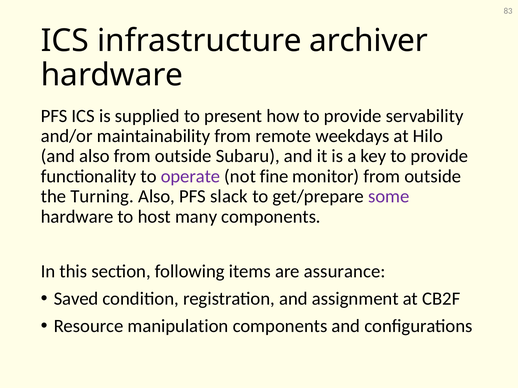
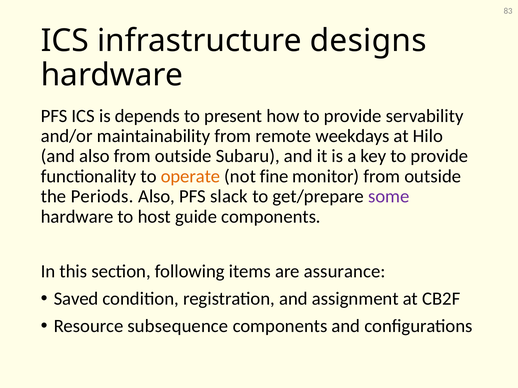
archiver: archiver -> designs
supplied: supplied -> depends
operate colour: purple -> orange
Turning: Turning -> Periods
many: many -> guide
manipulation: manipulation -> subsequence
